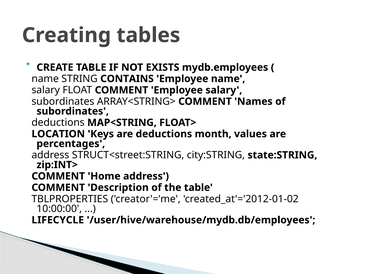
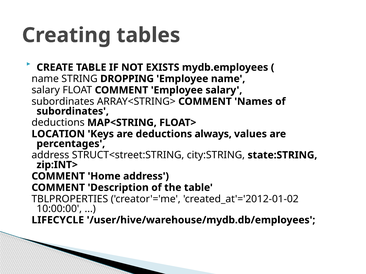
CONTAINS: CONTAINS -> DROPPING
month: month -> always
